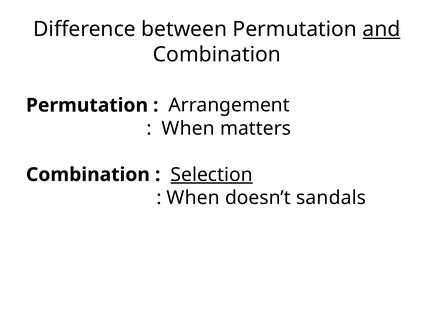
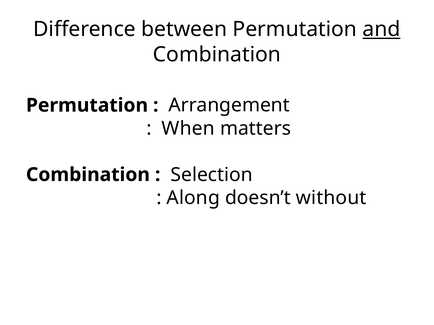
Selection underline: present -> none
When at (193, 198): When -> Along
sandals: sandals -> without
